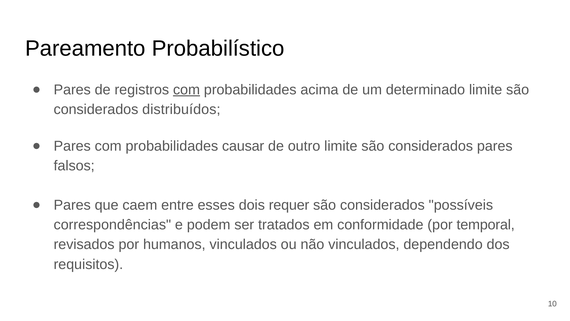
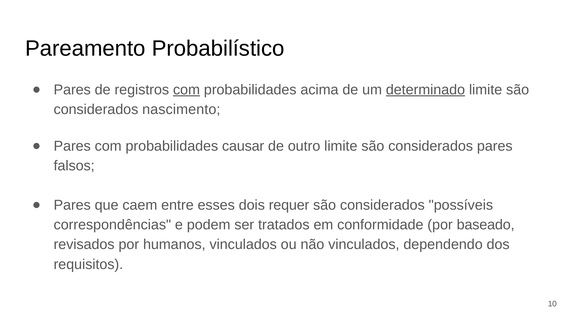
determinado underline: none -> present
distribuídos: distribuídos -> nascimento
temporal: temporal -> baseado
